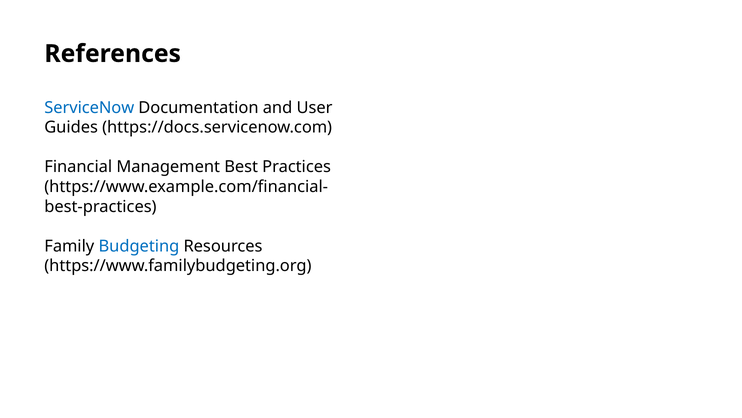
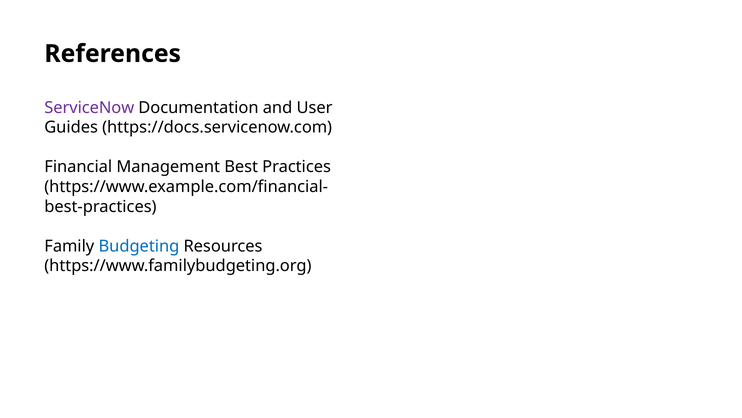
ServiceNow colour: blue -> purple
